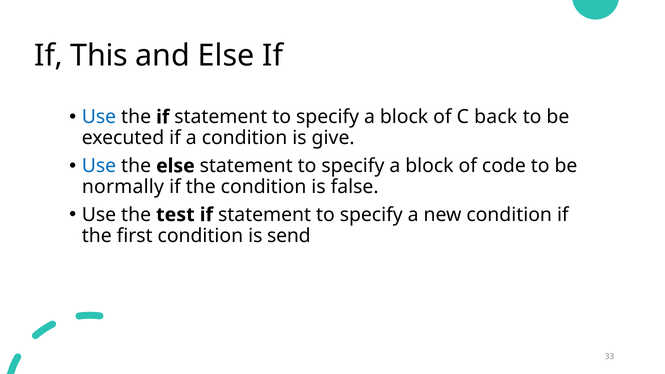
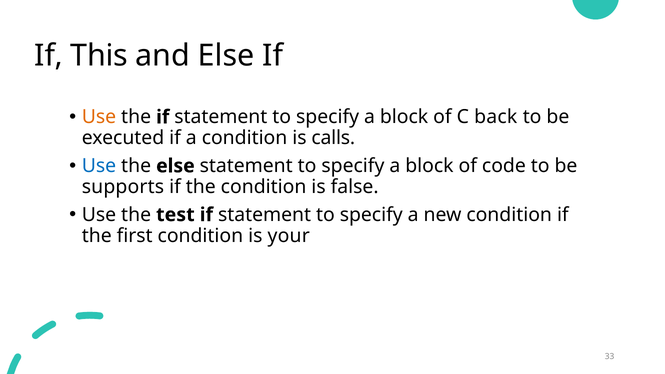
Use at (99, 117) colour: blue -> orange
give: give -> calls
normally: normally -> supports
send: send -> your
